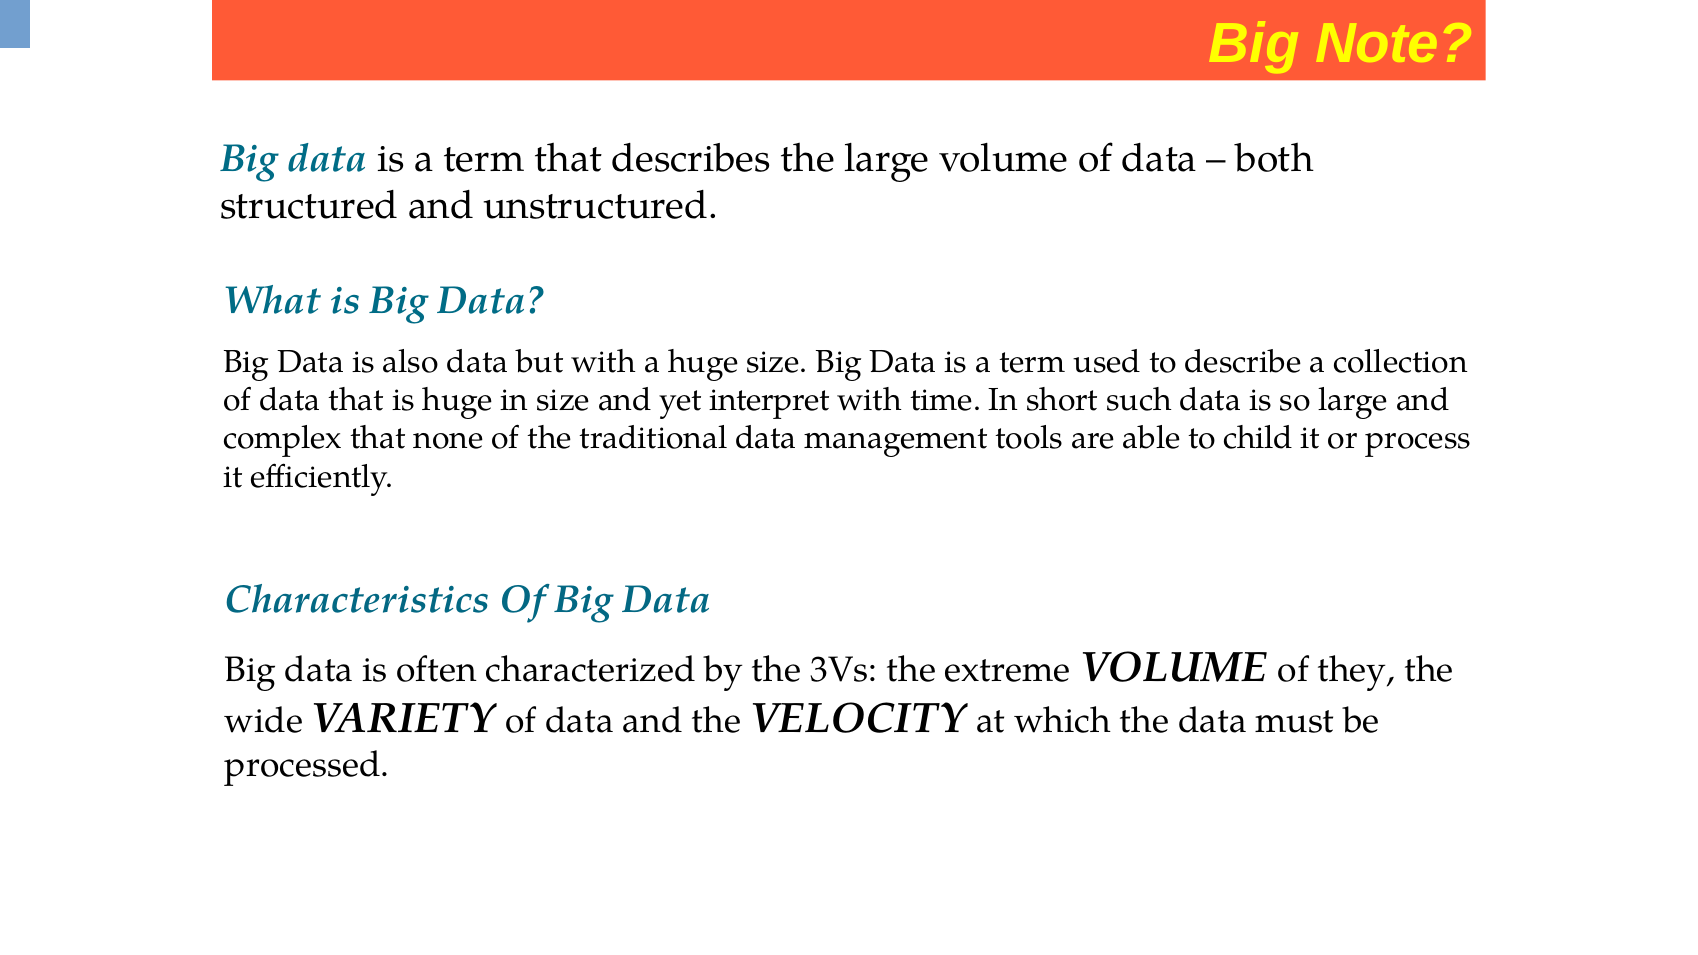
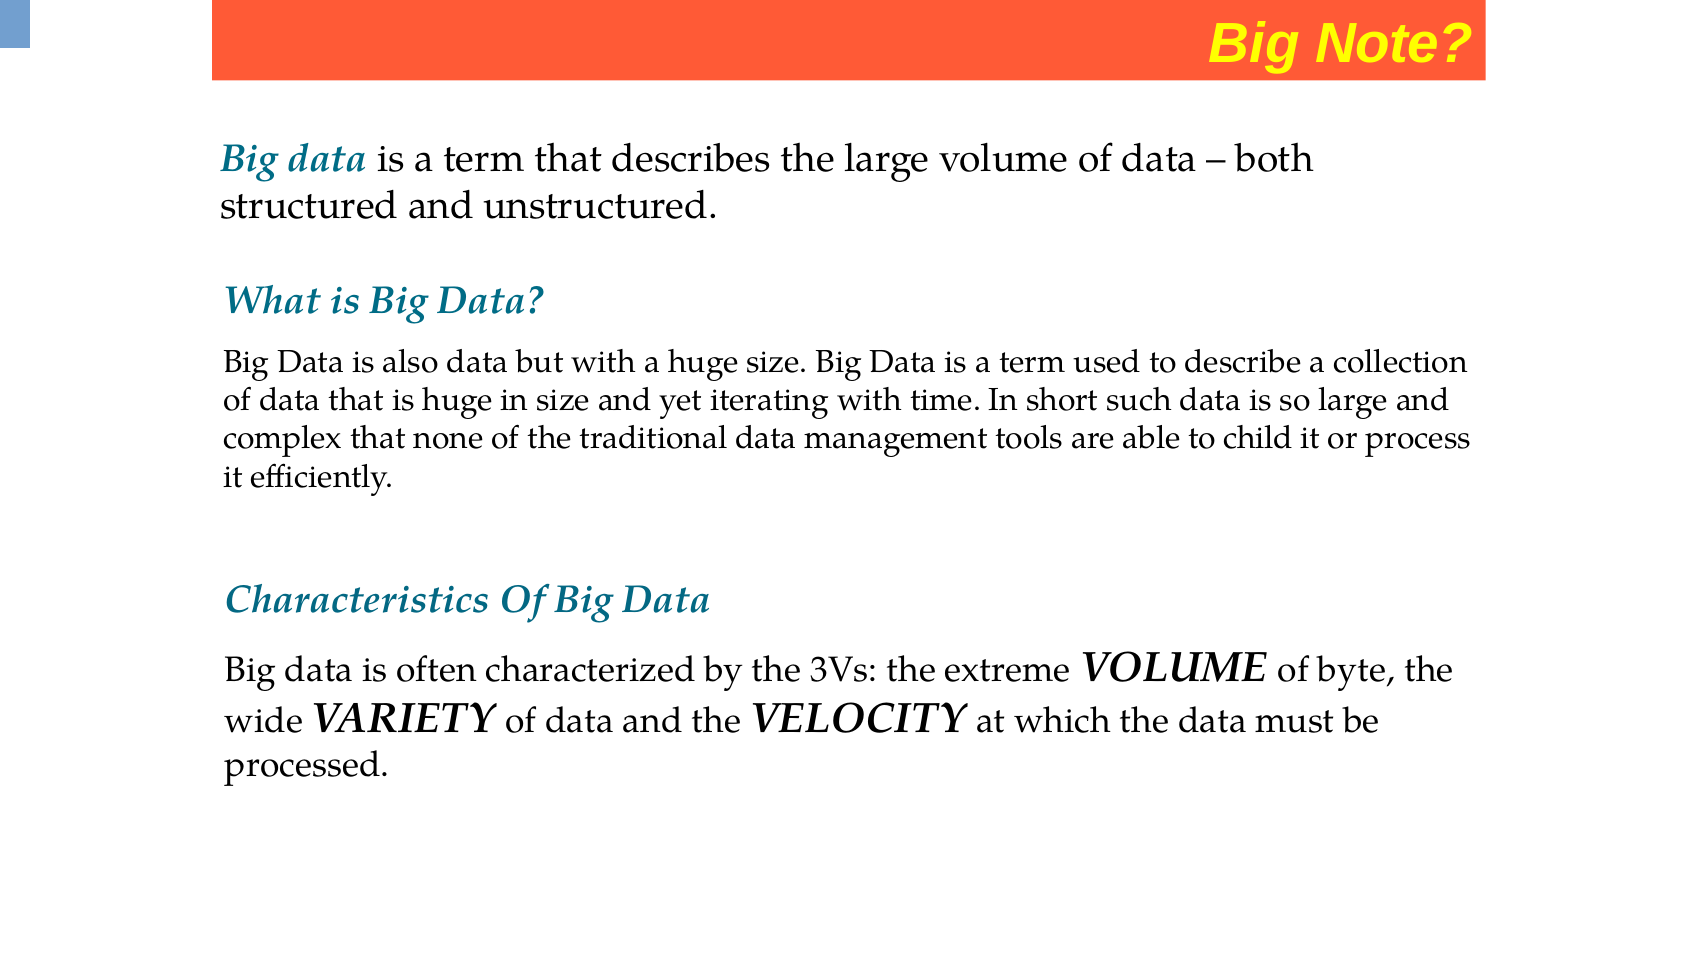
interpret: interpret -> iterating
they: they -> byte
